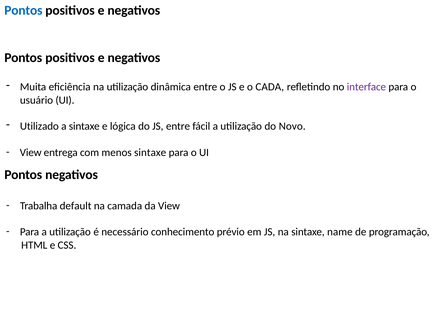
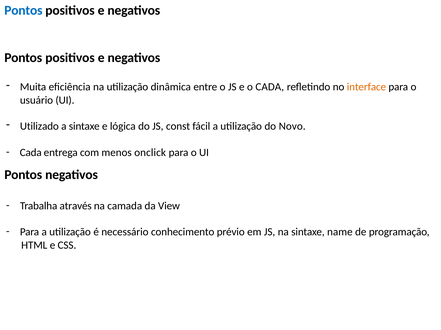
interface colour: purple -> orange
JS entre: entre -> const
View at (31, 153): View -> Cada
menos sintaxe: sintaxe -> onclick
default: default -> através
